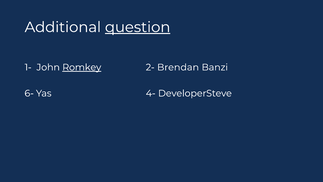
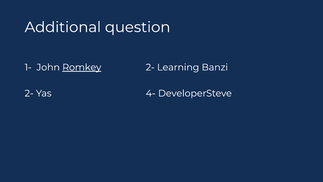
question underline: present -> none
Brendan: Brendan -> Learning
6- at (29, 93): 6- -> 2-
